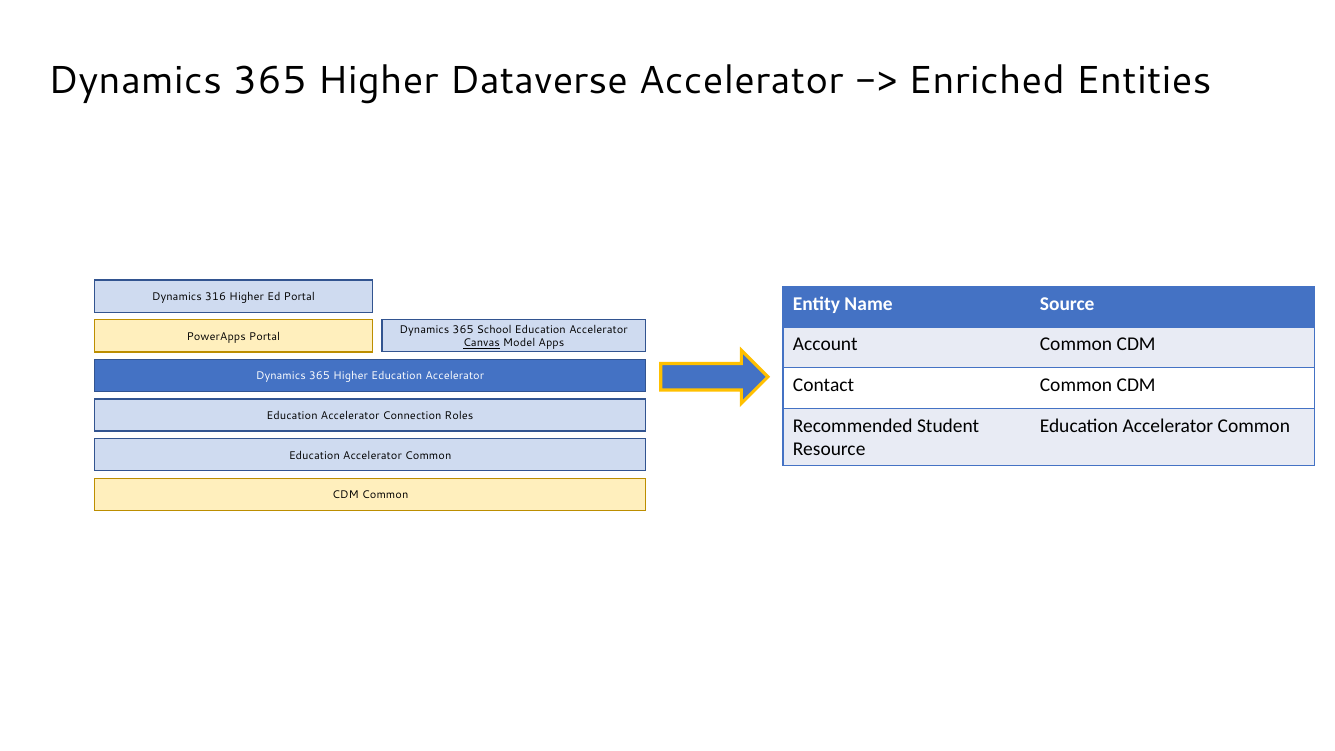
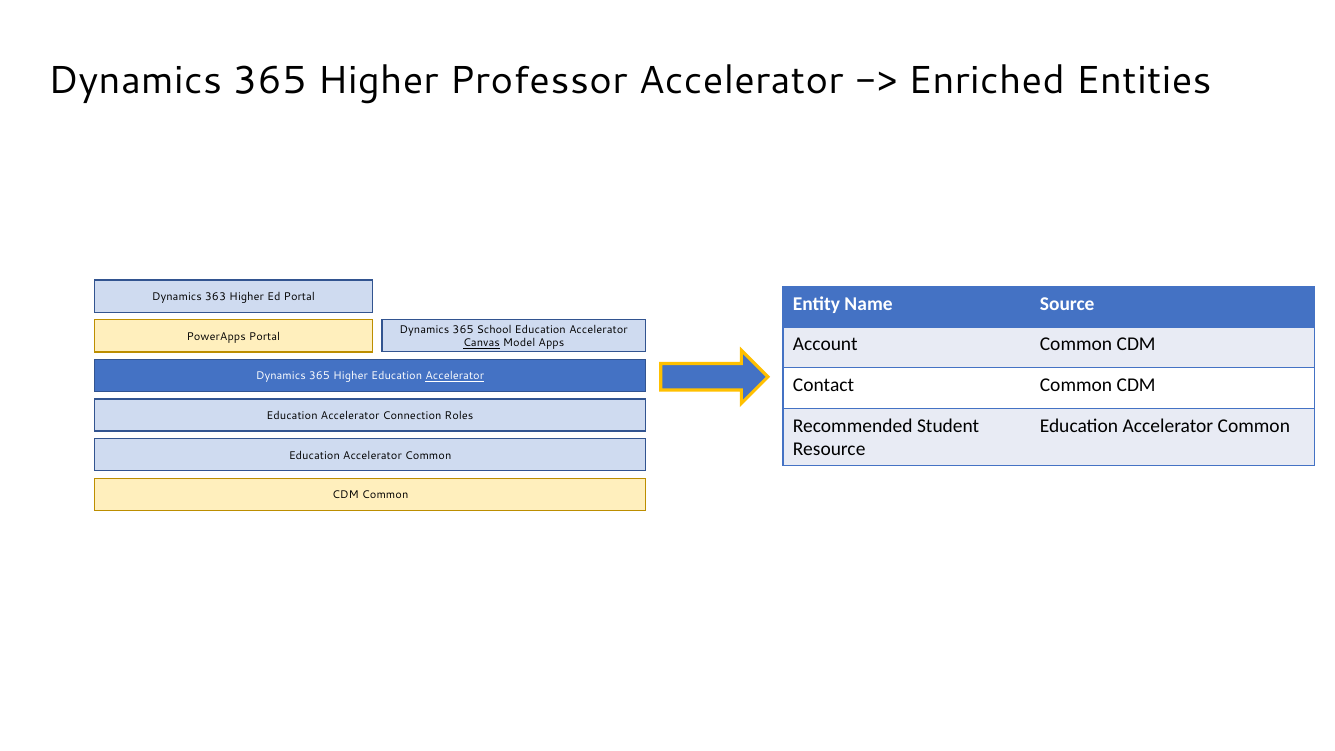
Dataverse: Dataverse -> Professor
316: 316 -> 363
Accelerator at (455, 376) underline: none -> present
